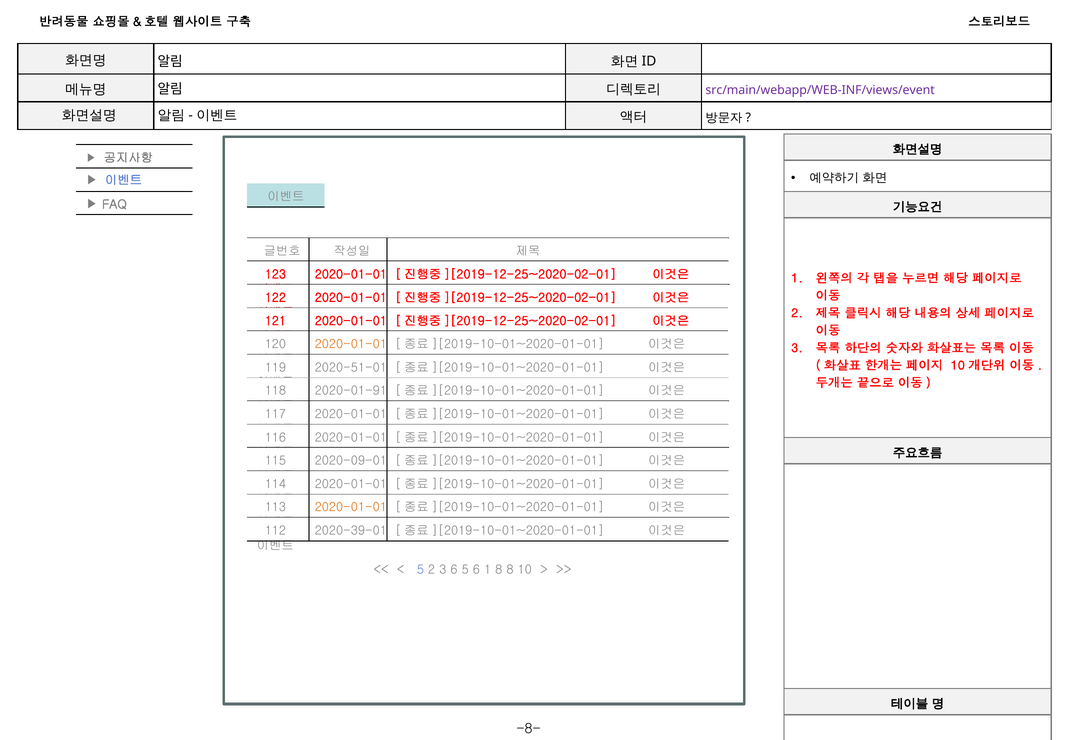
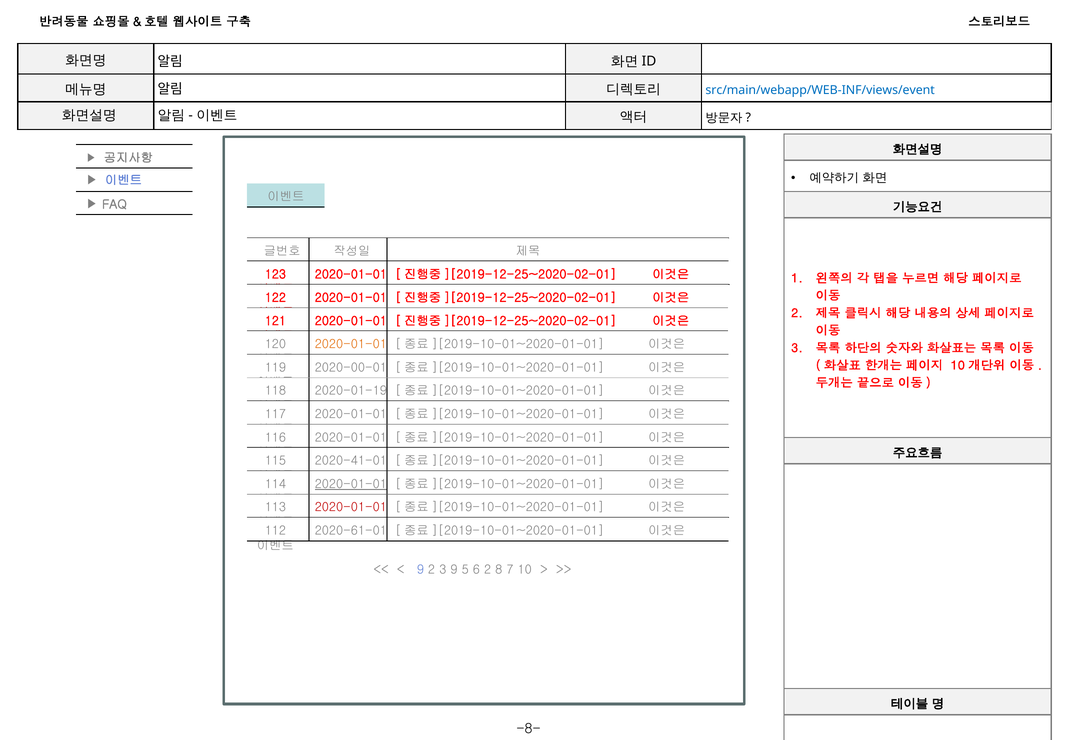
src/main/webapp/WEB-INF/views/event colour: purple -> blue
2020-51-01: 2020-51-01 -> 2020-00-01
2020-01-91: 2020-01-91 -> 2020-01-19
2020-09-01: 2020-09-01 -> 2020-41-01
2020-01-01 at (351, 484) underline: none -> present
2020-01-01 at (351, 507) colour: orange -> red
2020-39-01: 2020-39-01 -> 2020-61-01
5 at (420, 570): 5 -> 9
3 6: 6 -> 9
6 1: 1 -> 2
8 8: 8 -> 7
